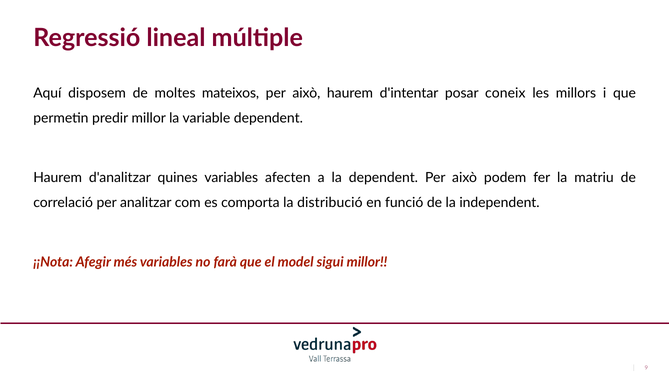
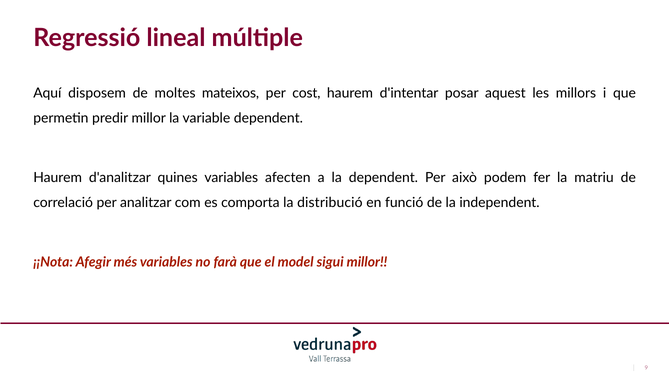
això at (306, 93): això -> cost
coneix: coneix -> aquest
